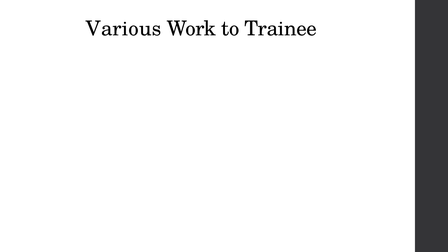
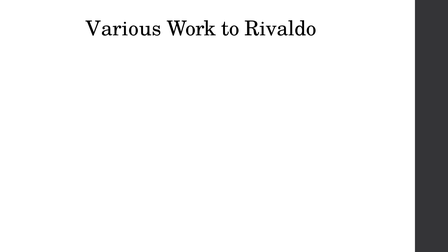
Trainee: Trainee -> Rivaldo
